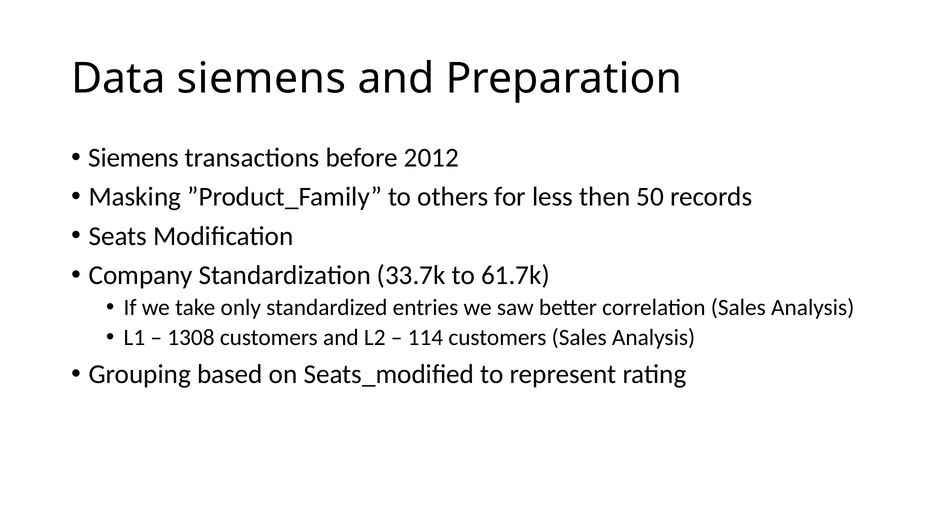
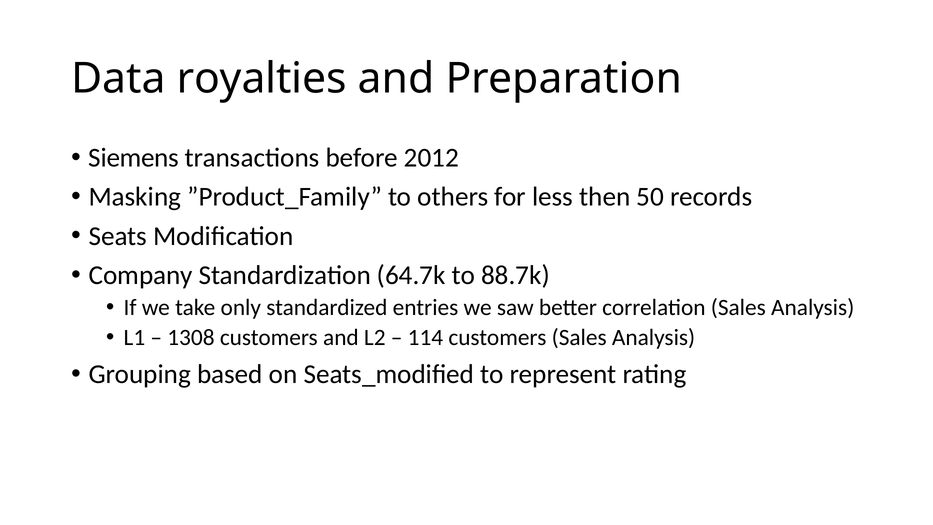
Data siemens: siemens -> royalties
33.7k: 33.7k -> 64.7k
61.7k: 61.7k -> 88.7k
